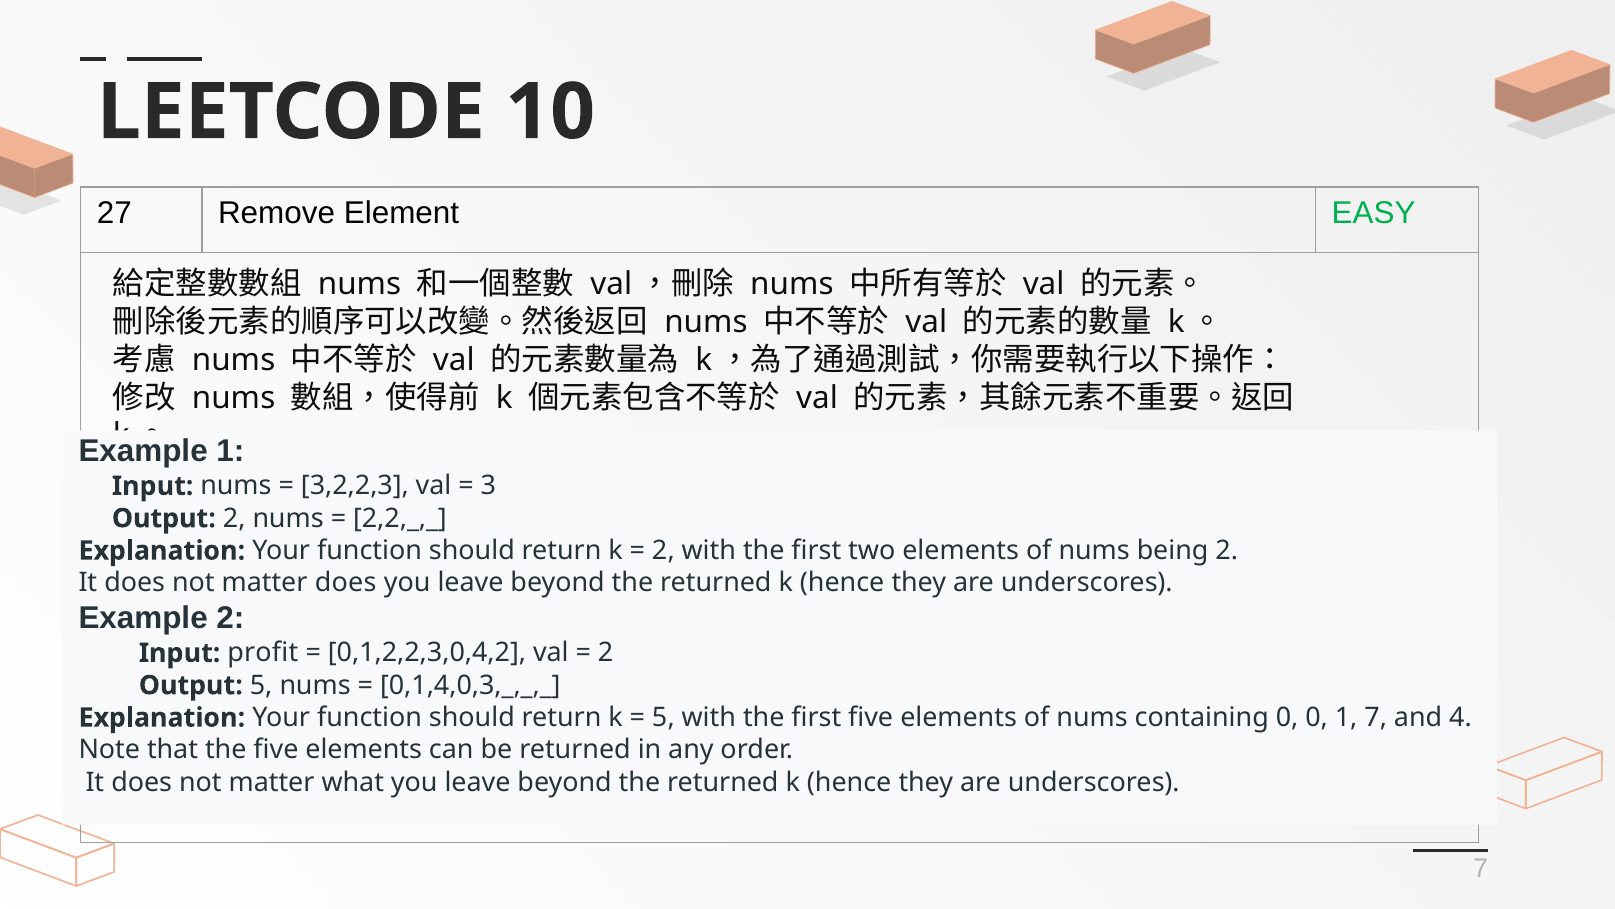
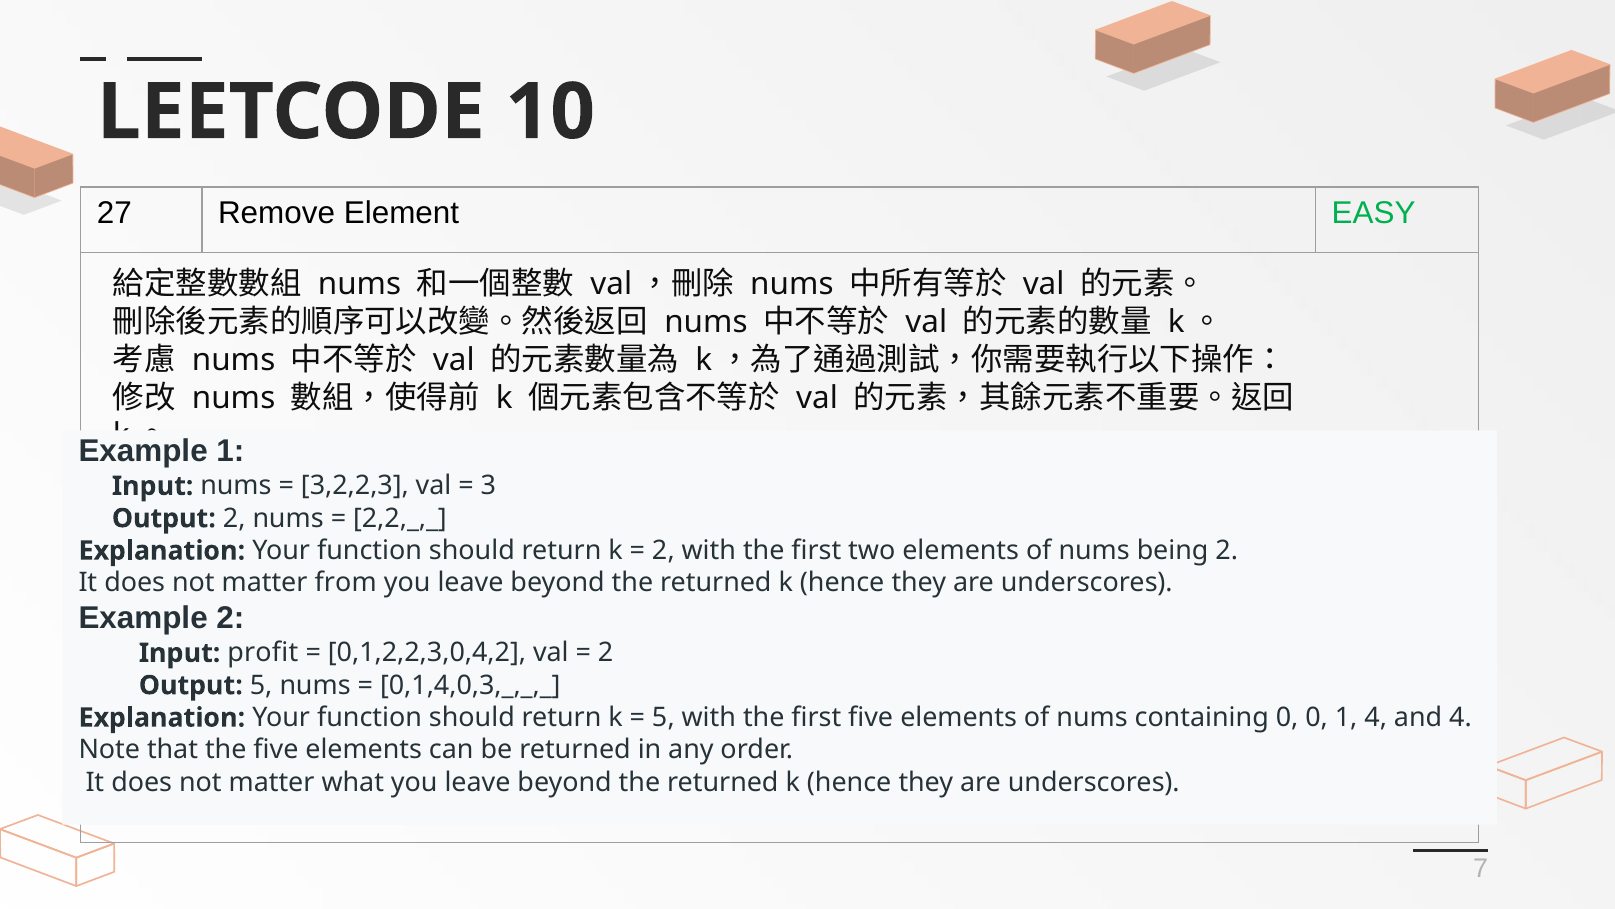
matter does: does -> from
1 7: 7 -> 4
